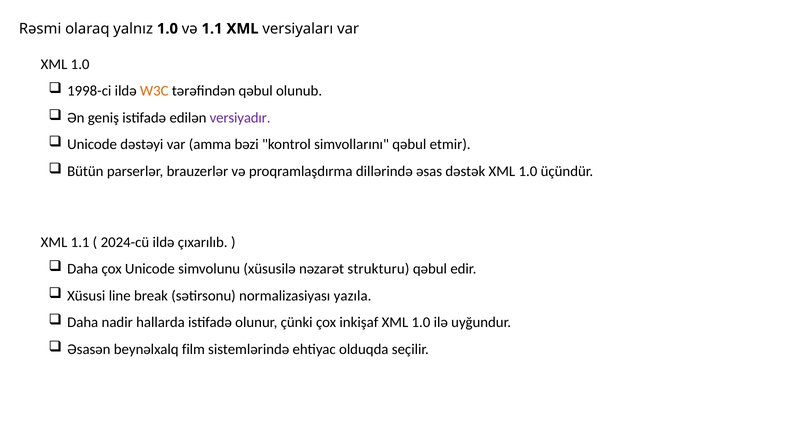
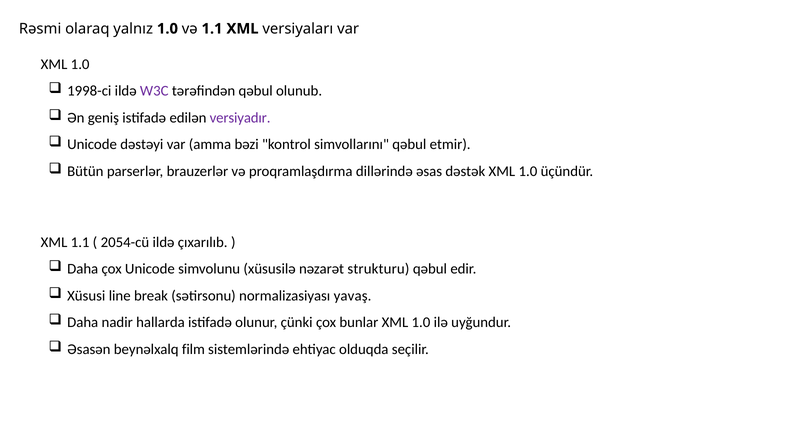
W3C colour: orange -> purple
2024-cü: 2024-cü -> 2054-cü
yazıla: yazıla -> yavaş
inkişaf: inkişaf -> bunlar
